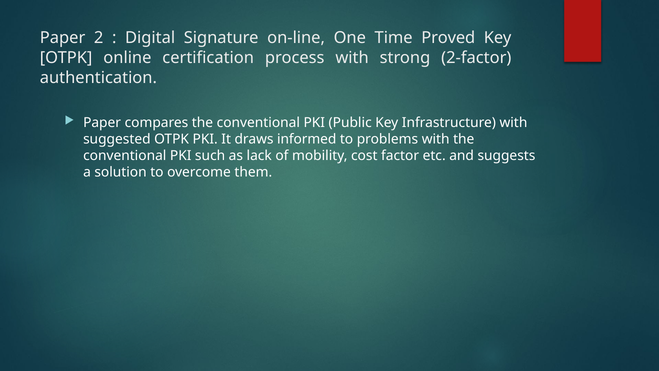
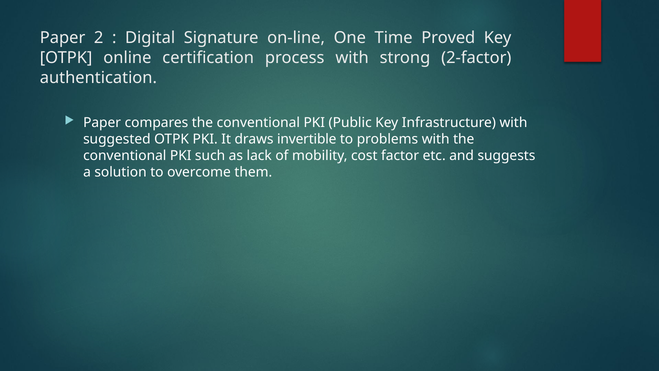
informed: informed -> invertible
